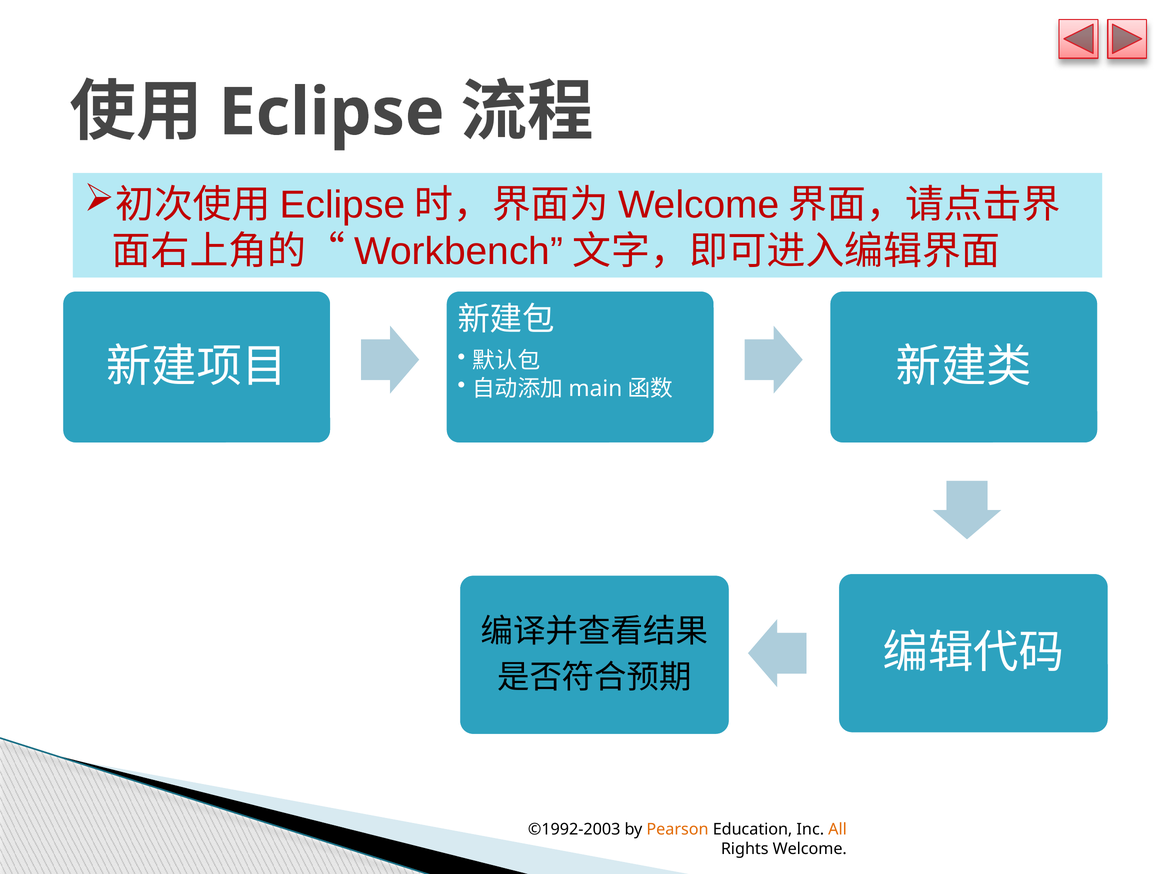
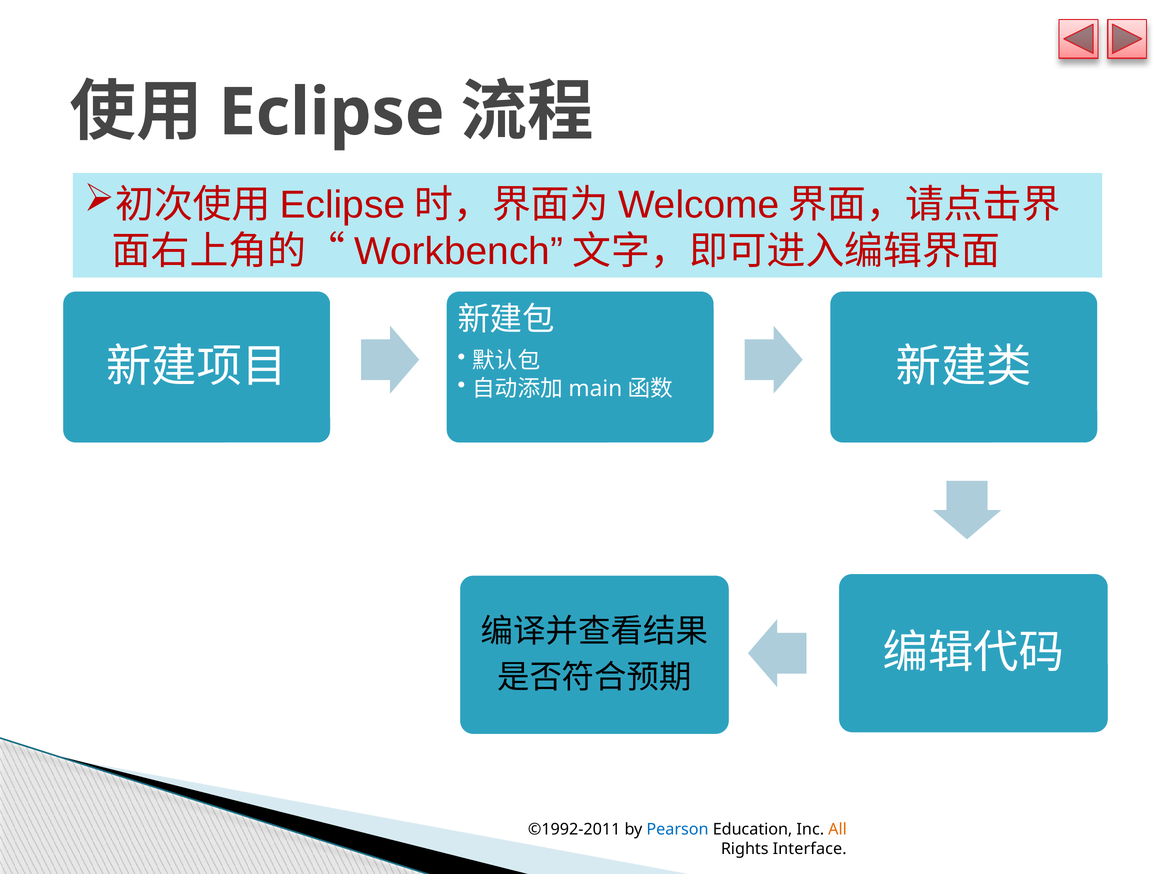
©1992-2003: ©1992-2003 -> ©1992-2011
Pearson colour: orange -> blue
Welcome: Welcome -> Interface
